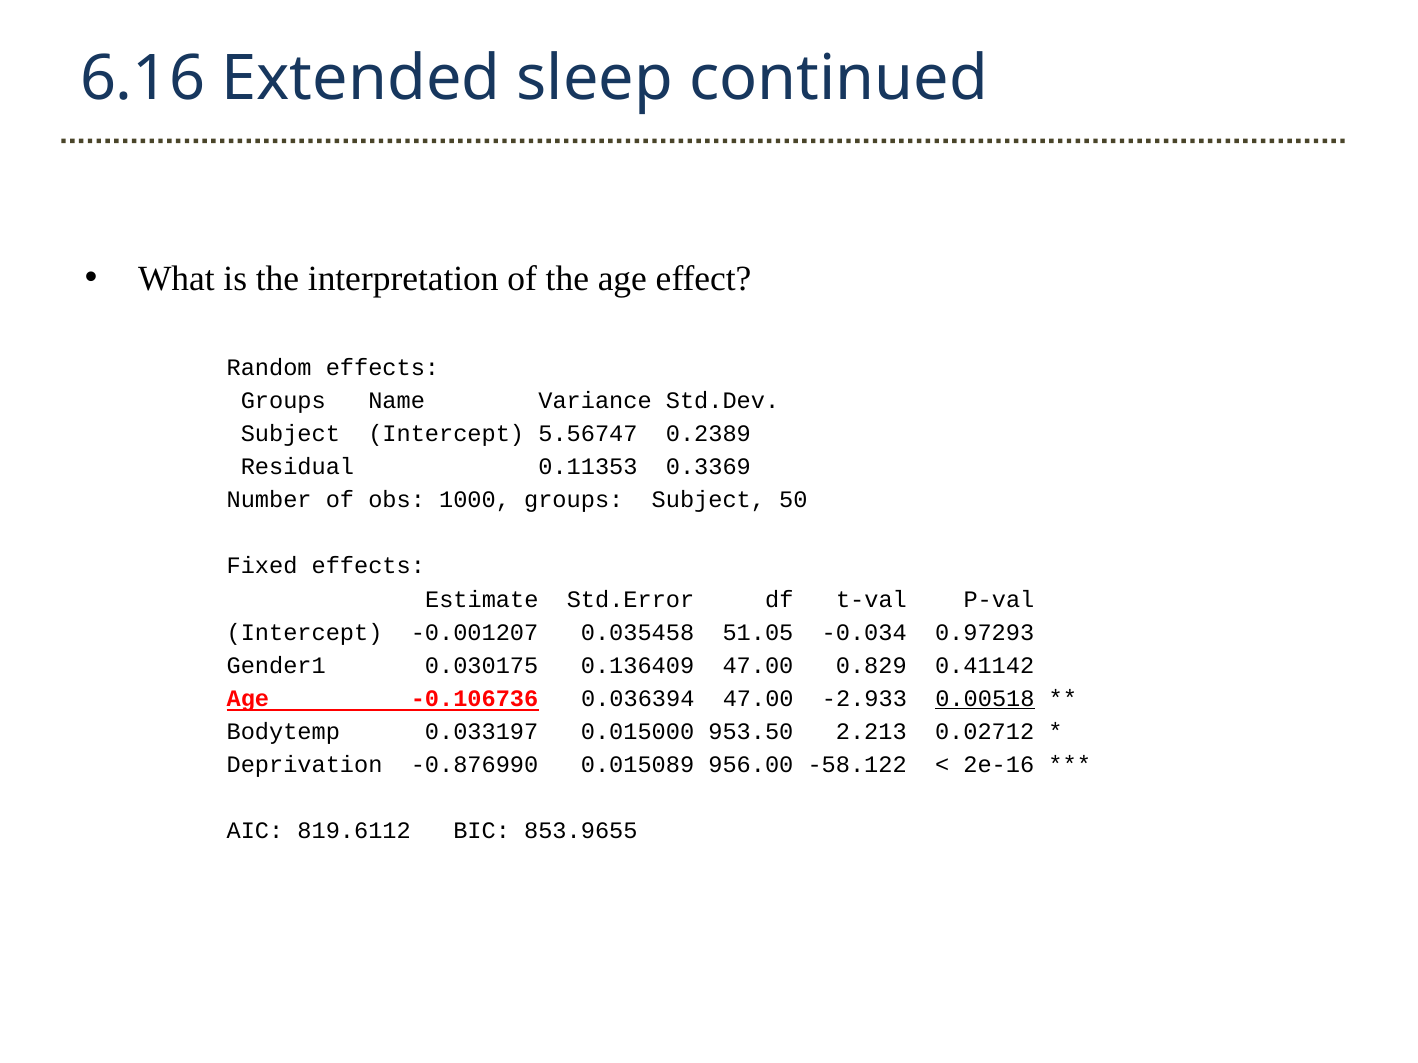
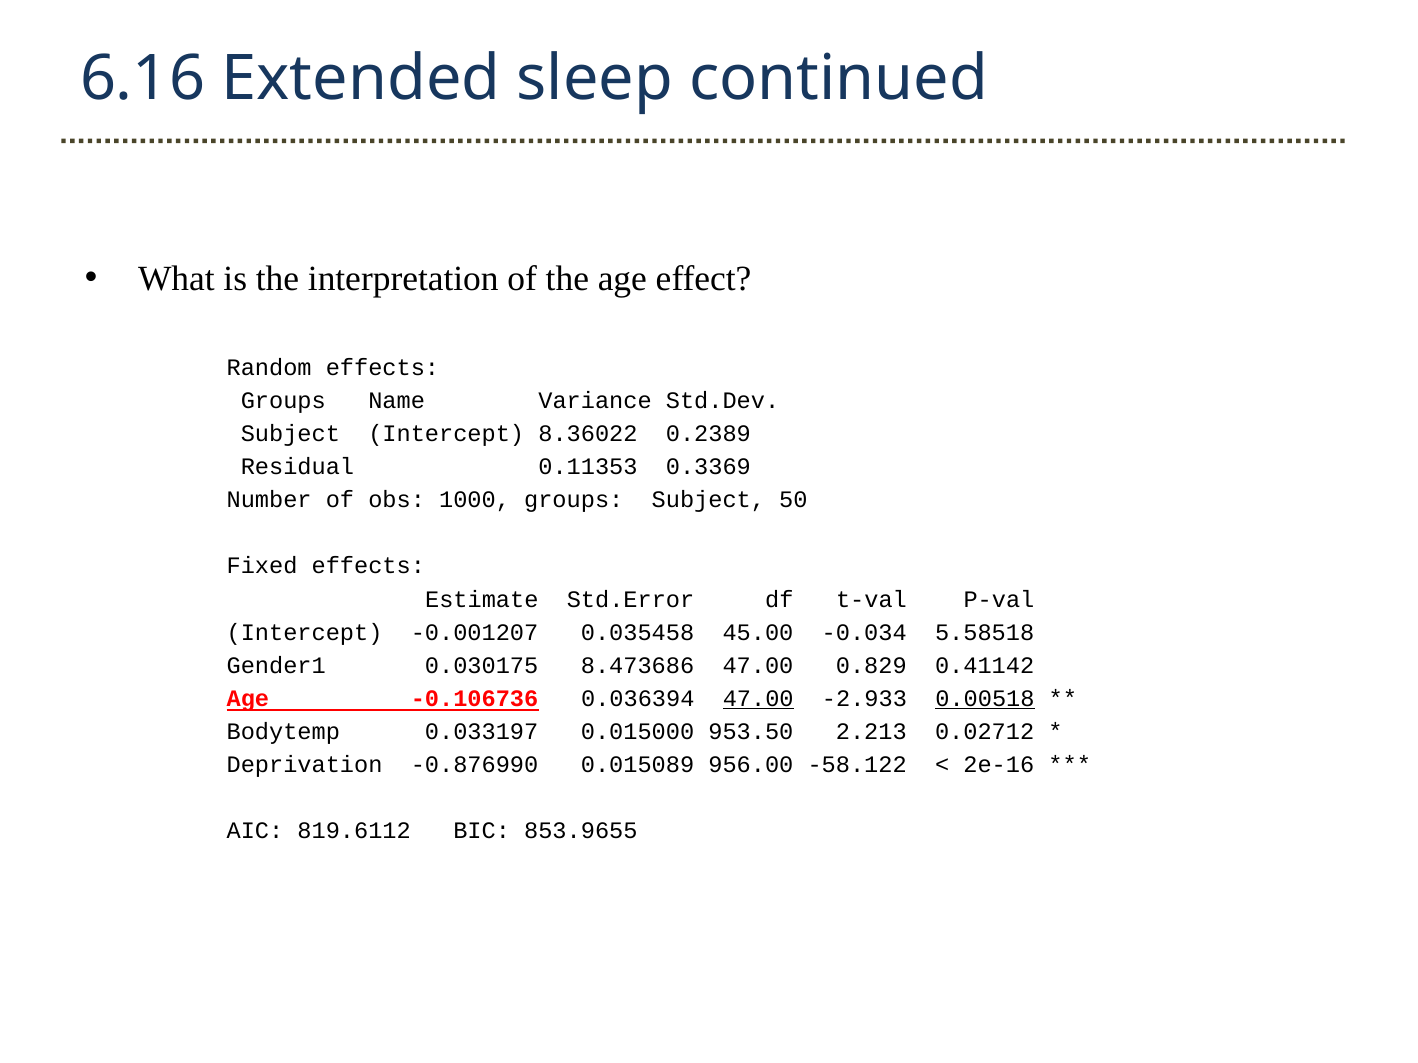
5.56747: 5.56747 -> 8.36022
51.05: 51.05 -> 45.00
0.97293: 0.97293 -> 5.58518
0.136409: 0.136409 -> 8.473686
47.00 at (758, 699) underline: none -> present
